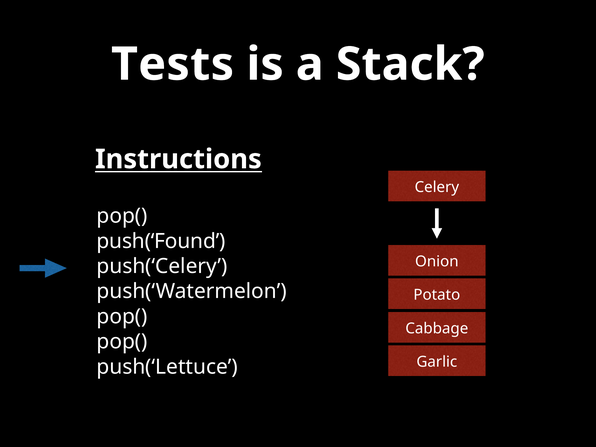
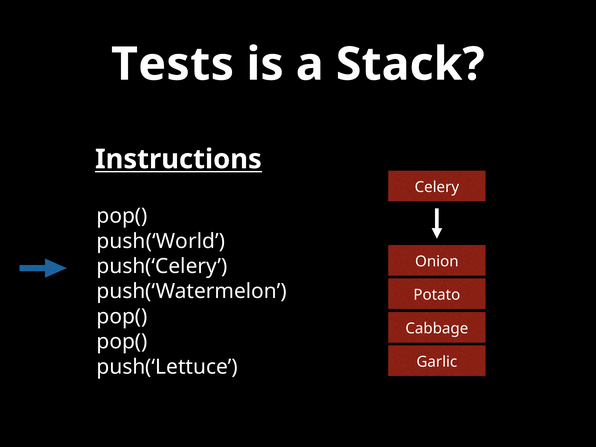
push(‘Found: push(‘Found -> push(‘World
